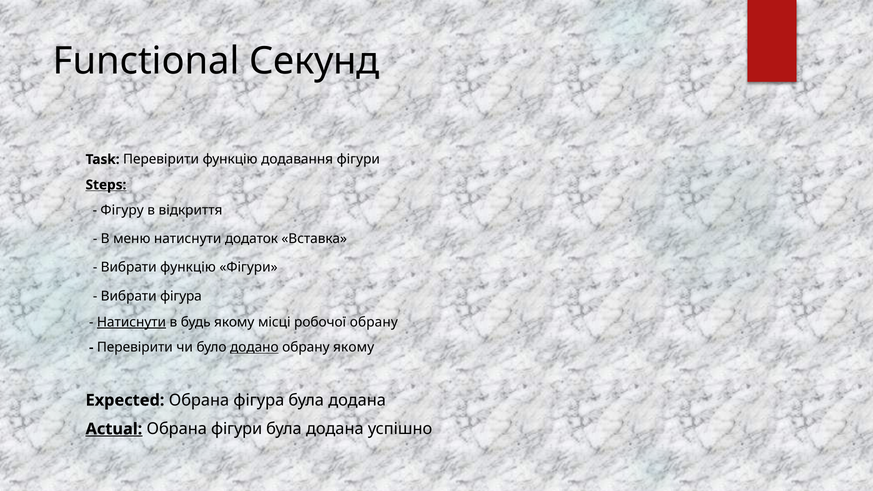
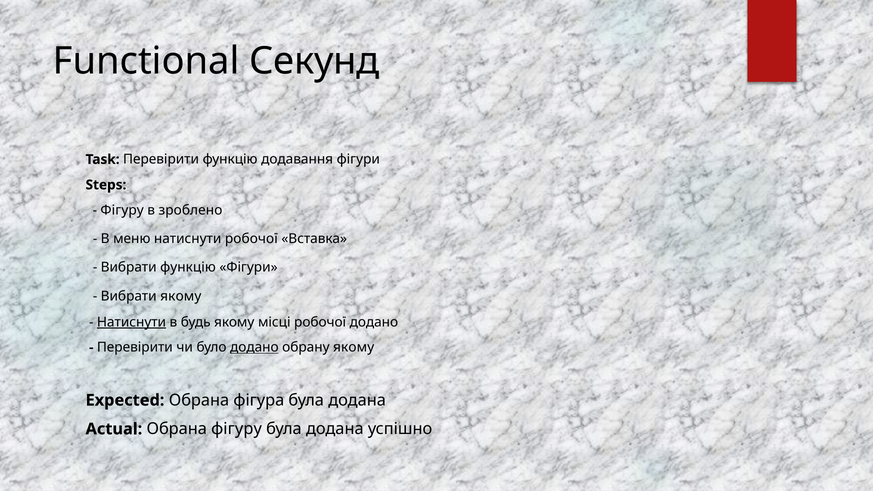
Steps underline: present -> none
відкриття: відкриття -> зроблено
натиснути додаток: додаток -> робочої
Вибрати фігура: фігура -> якому
робочої обрану: обрану -> додано
Actual underline: present -> none
Обрана фігури: фігури -> фігуру
